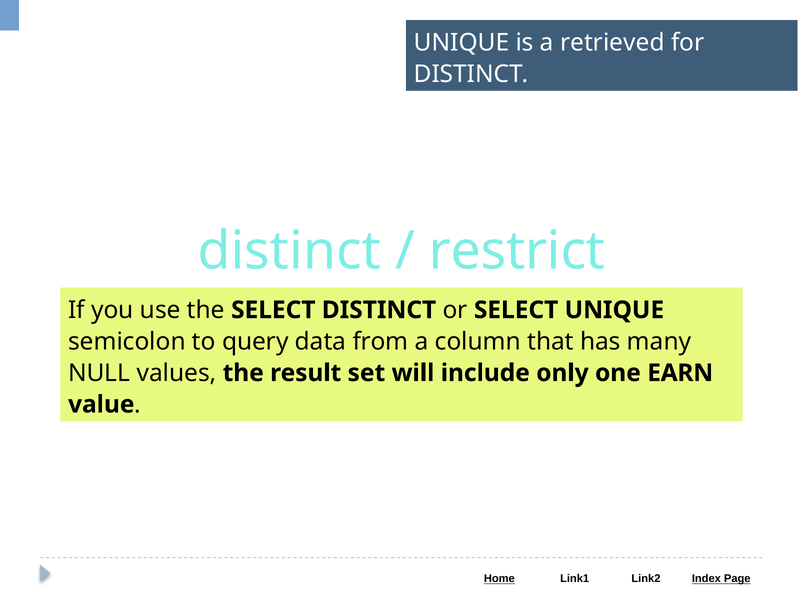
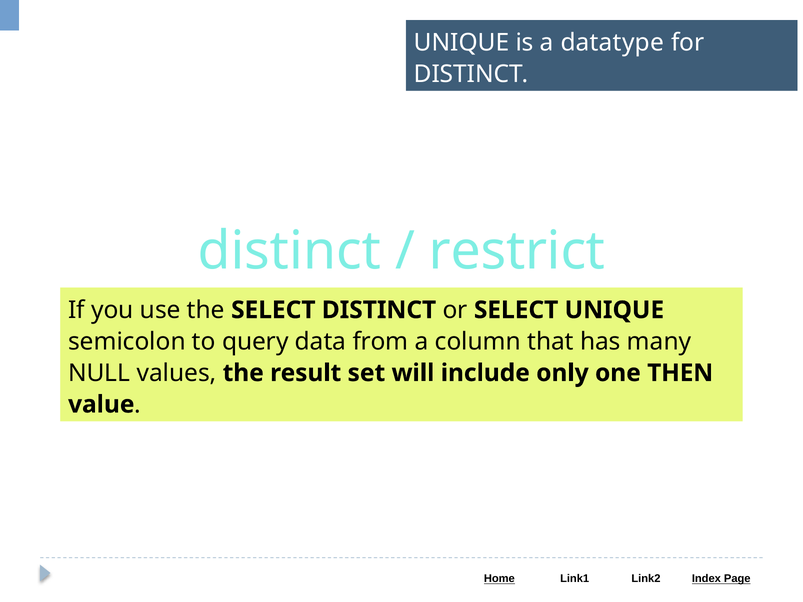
retrieved: retrieved -> datatype
EARN: EARN -> THEN
